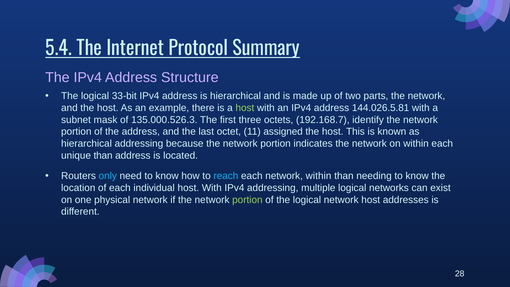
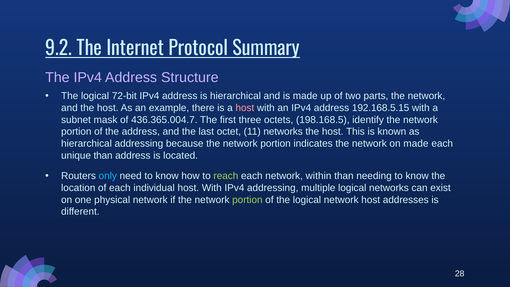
5.4: 5.4 -> 9.2
33-bit: 33-bit -> 72-bit
host at (245, 108) colour: light green -> pink
144.026.5.81: 144.026.5.81 -> 192.168.5.15
135.000.526.3: 135.000.526.3 -> 436.365.004.7
192.168.7: 192.168.7 -> 198.168.5
11 assigned: assigned -> networks
on within: within -> made
reach colour: light blue -> light green
